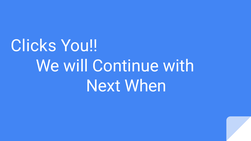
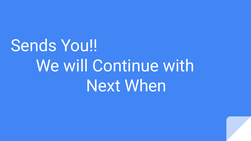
Clicks: Clicks -> Sends
